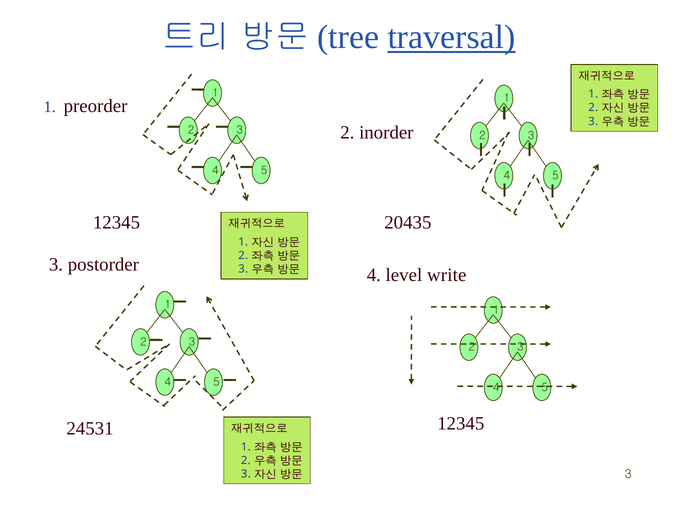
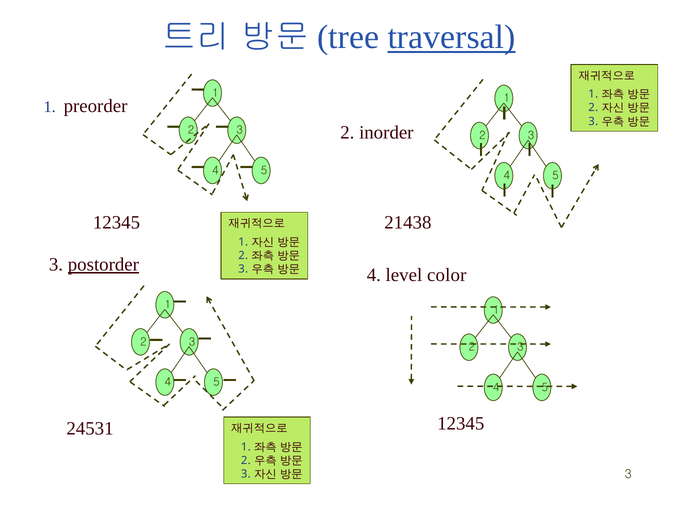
20435: 20435 -> 21438
postorder underline: none -> present
write: write -> color
